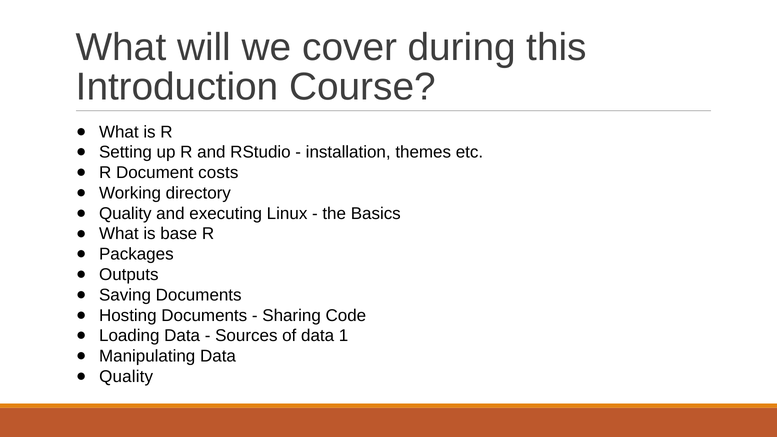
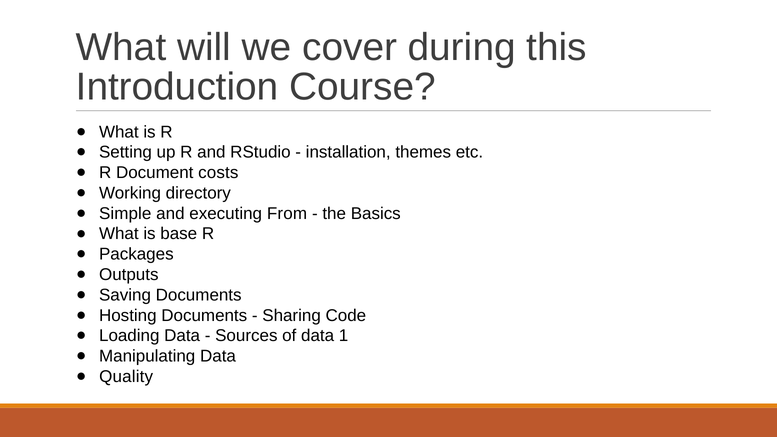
Quality at (125, 214): Quality -> Simple
Linux: Linux -> From
